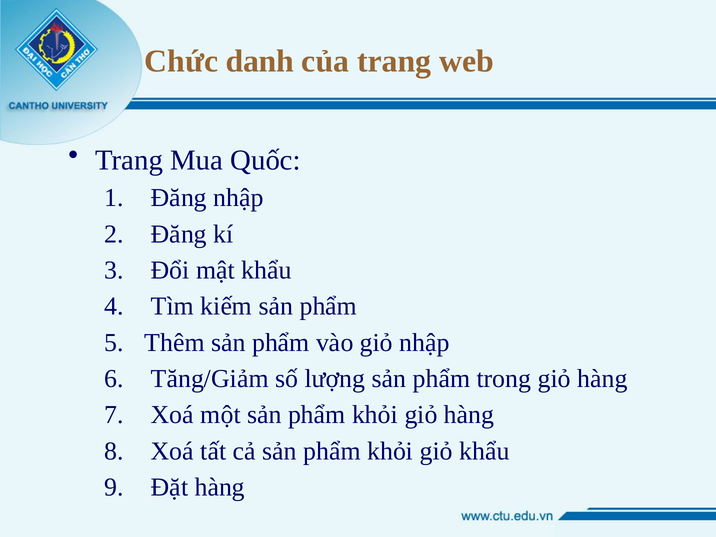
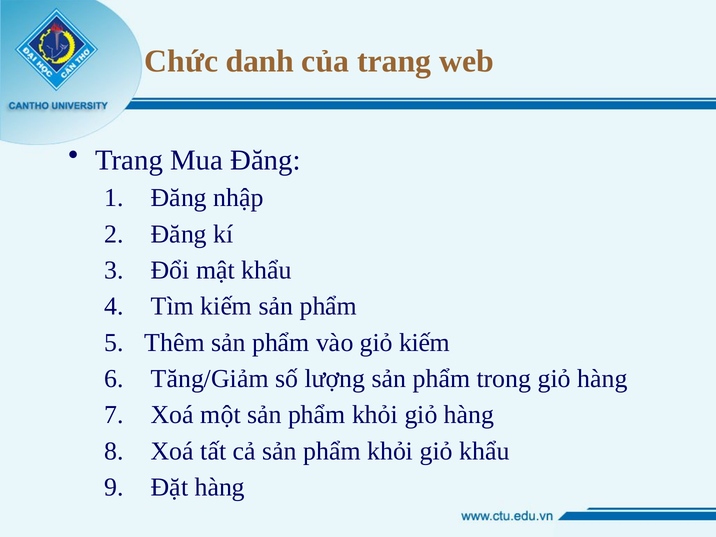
Mua Quốc: Quốc -> Đăng
giỏ nhập: nhập -> kiếm
